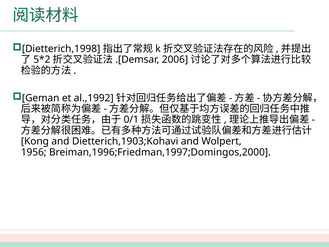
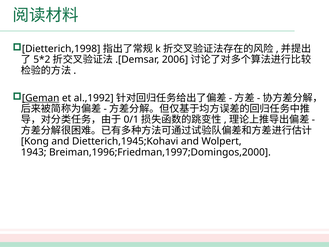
Geman underline: none -> present
Dietterich,1903;Kohavi: Dietterich,1903;Kohavi -> Dietterich,1945;Kohavi
1956: 1956 -> 1943
